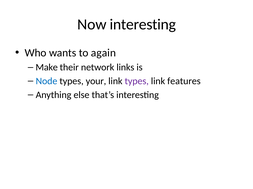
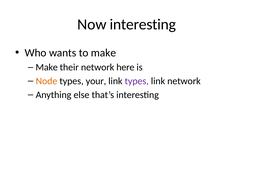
to again: again -> make
links: links -> here
Node colour: blue -> orange
link features: features -> network
